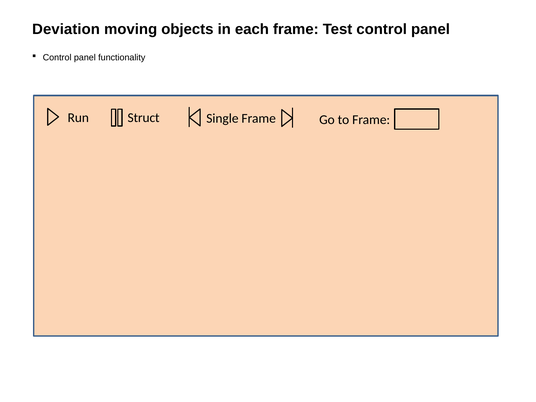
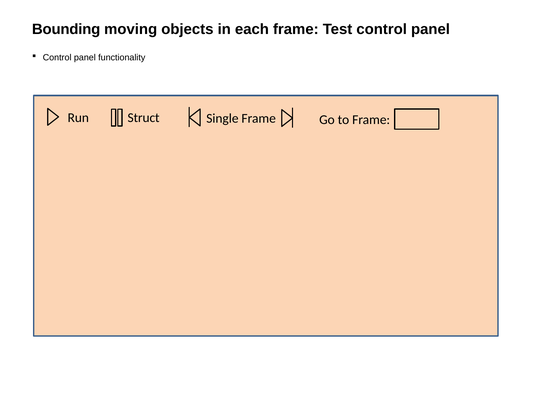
Deviation: Deviation -> Bounding
